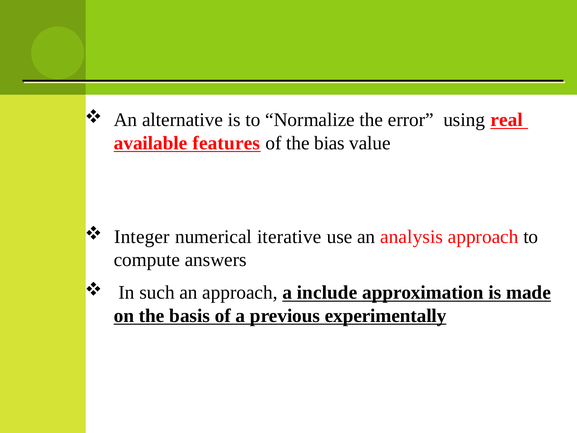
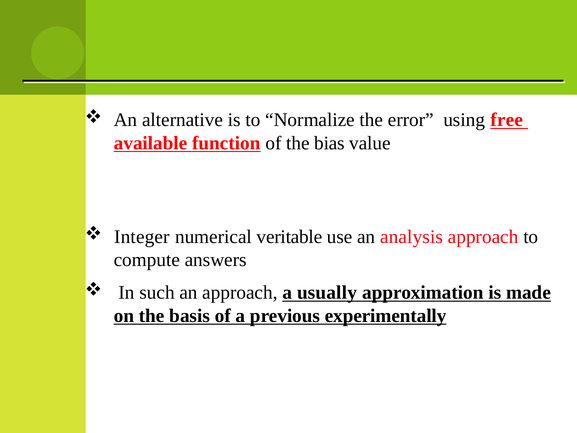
real: real -> free
features: features -> function
iterative: iterative -> veritable
include: include -> usually
